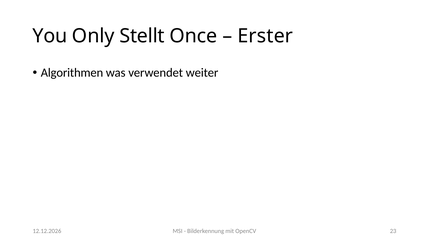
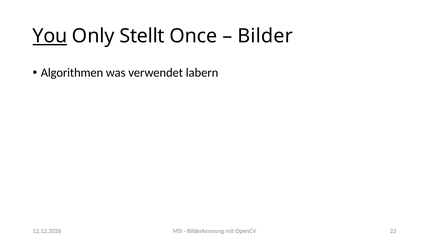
You underline: none -> present
Erster: Erster -> Bilder
weiter: weiter -> labern
